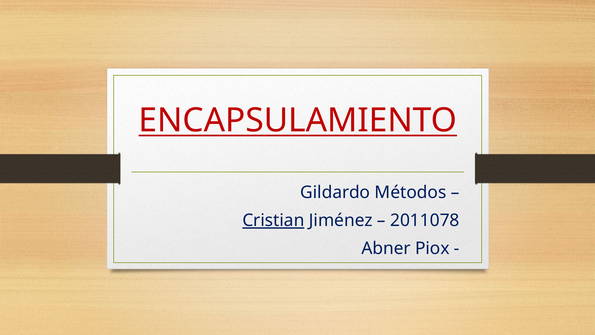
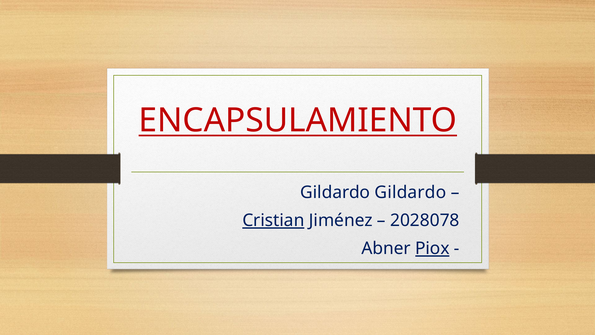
Gildardo Métodos: Métodos -> Gildardo
2011078: 2011078 -> 2028078
Piox underline: none -> present
